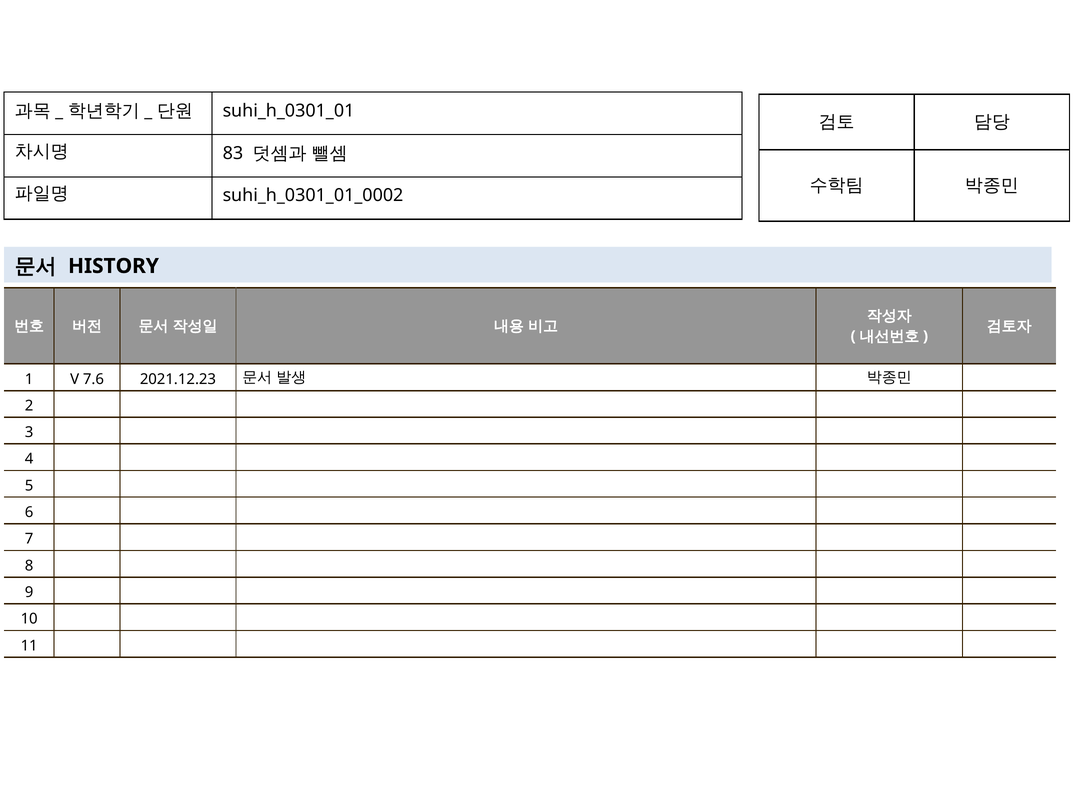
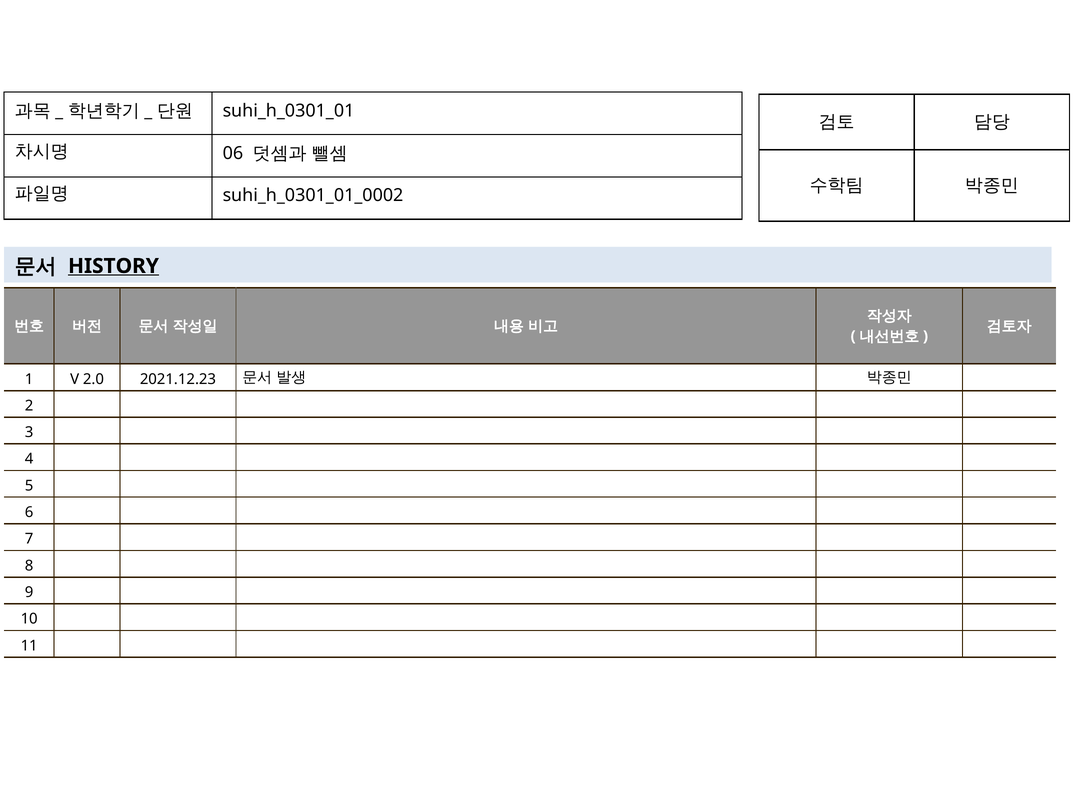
83: 83 -> 06
HISTORY underline: none -> present
7.6: 7.6 -> 2.0
